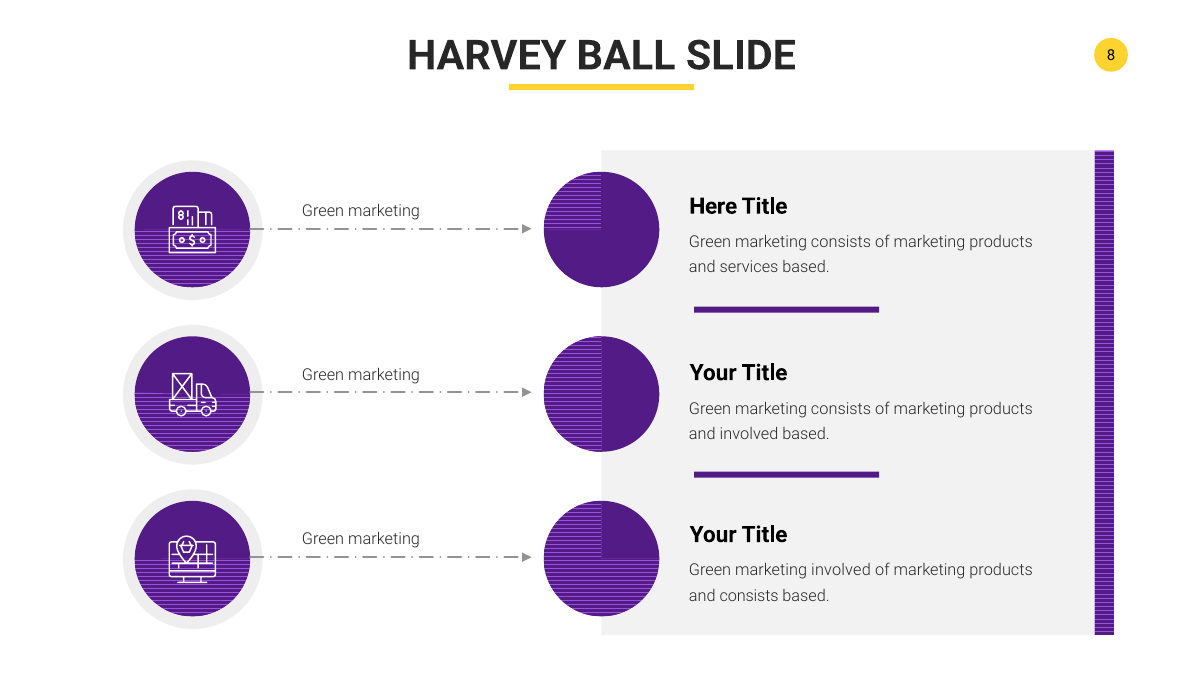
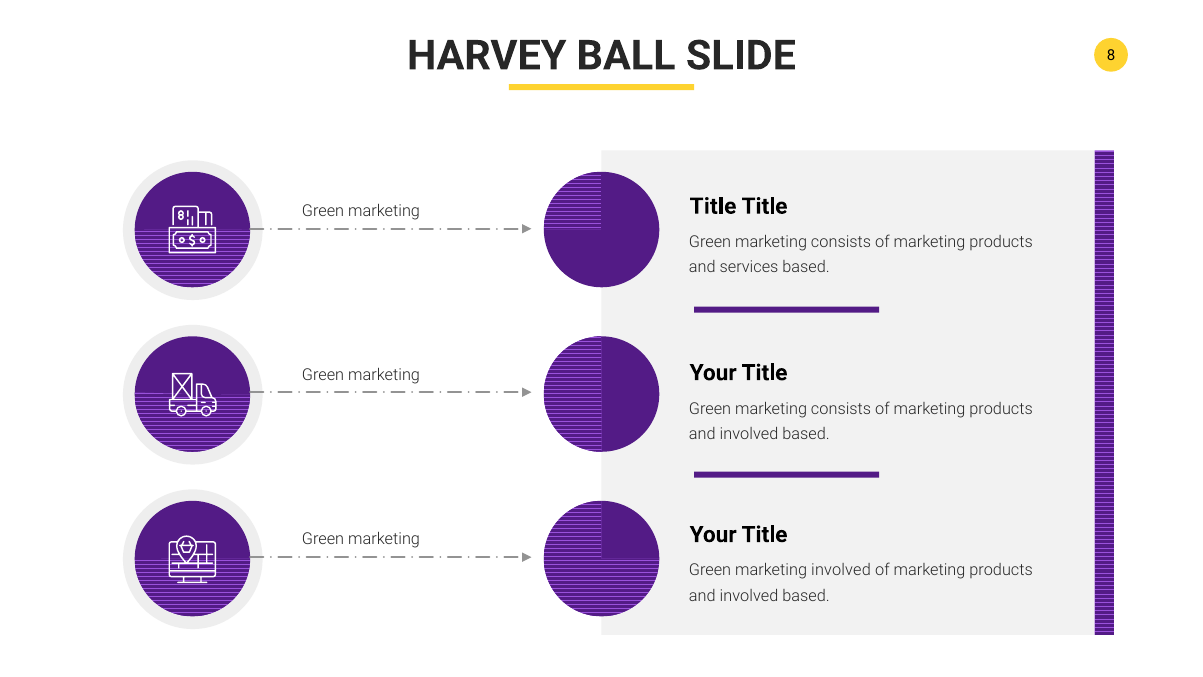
Here at (713, 206): Here -> Title
consists at (749, 596): consists -> involved
